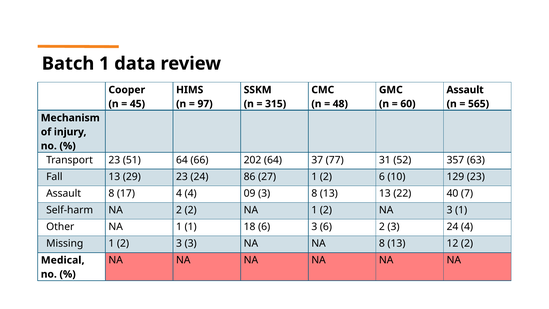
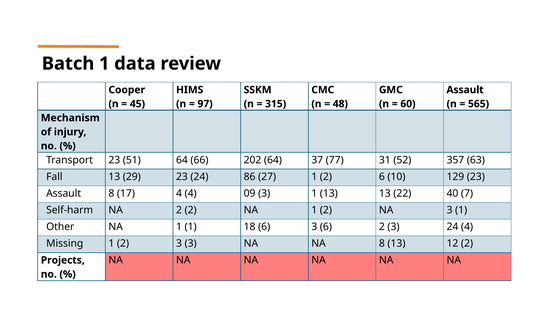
09 3 8: 8 -> 1
Medical: Medical -> Projects
